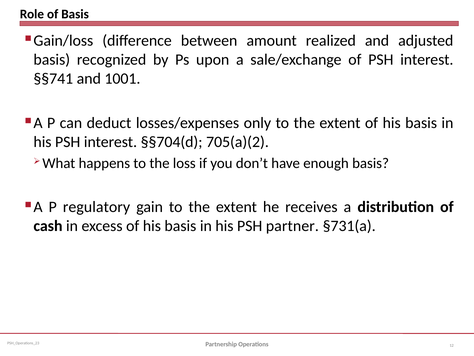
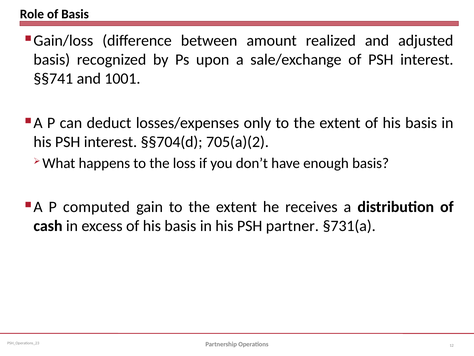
regulatory: regulatory -> computed
